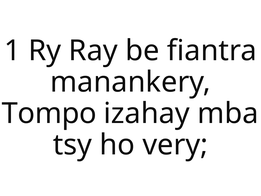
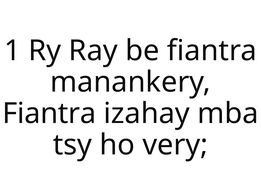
Tompo at (49, 113): Tompo -> Fiantra
